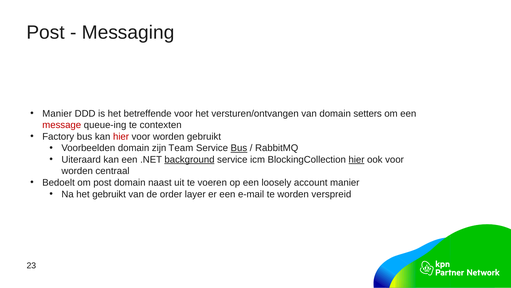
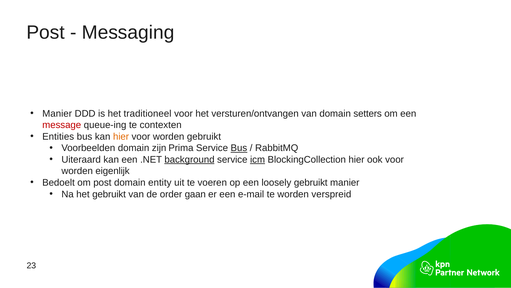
betreffende: betreffende -> traditioneel
Factory: Factory -> Entities
hier at (121, 136) colour: red -> orange
Team: Team -> Prima
icm underline: none -> present
hier at (356, 159) underline: present -> none
centraal: centraal -> eigenlijk
naast: naast -> entity
loosely account: account -> gebruikt
layer: layer -> gaan
